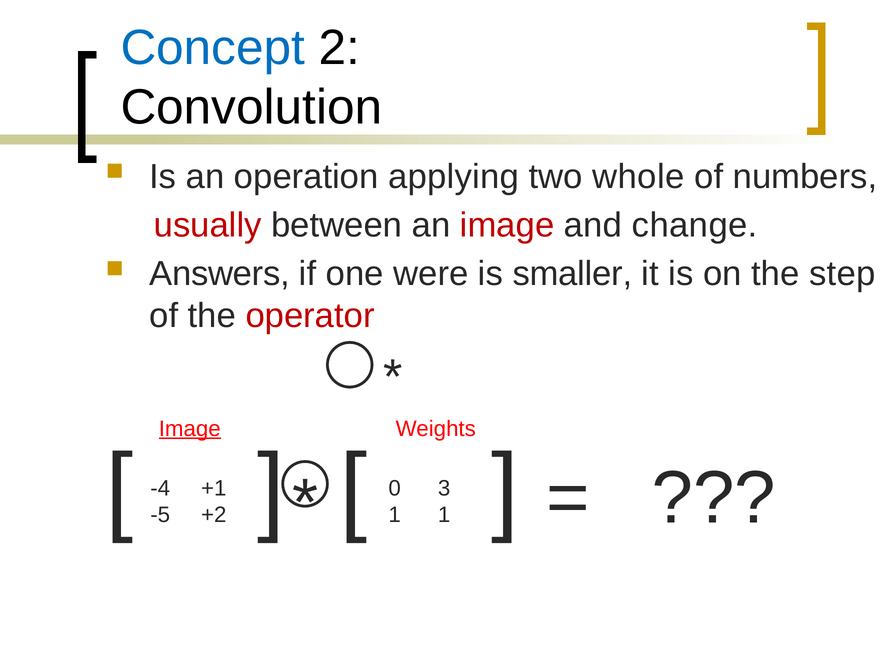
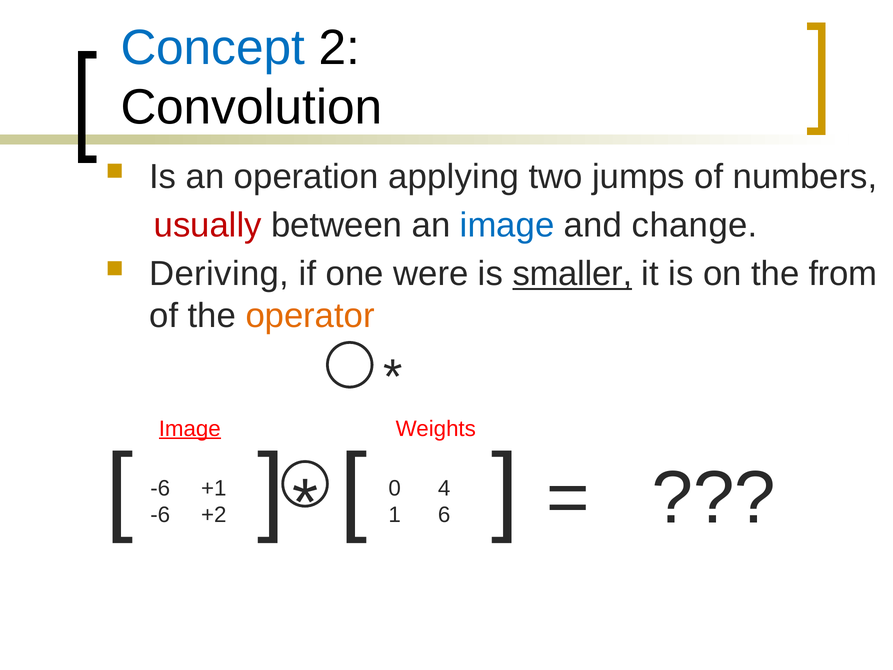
whole: whole -> jumps
image at (507, 225) colour: red -> blue
Answers: Answers -> Deriving
smaller underline: none -> present
step: step -> from
operator colour: red -> orange
-4 at (160, 488): -4 -> -6
3: 3 -> 4
-5 at (160, 515): -5 -> -6
1 1: 1 -> 6
